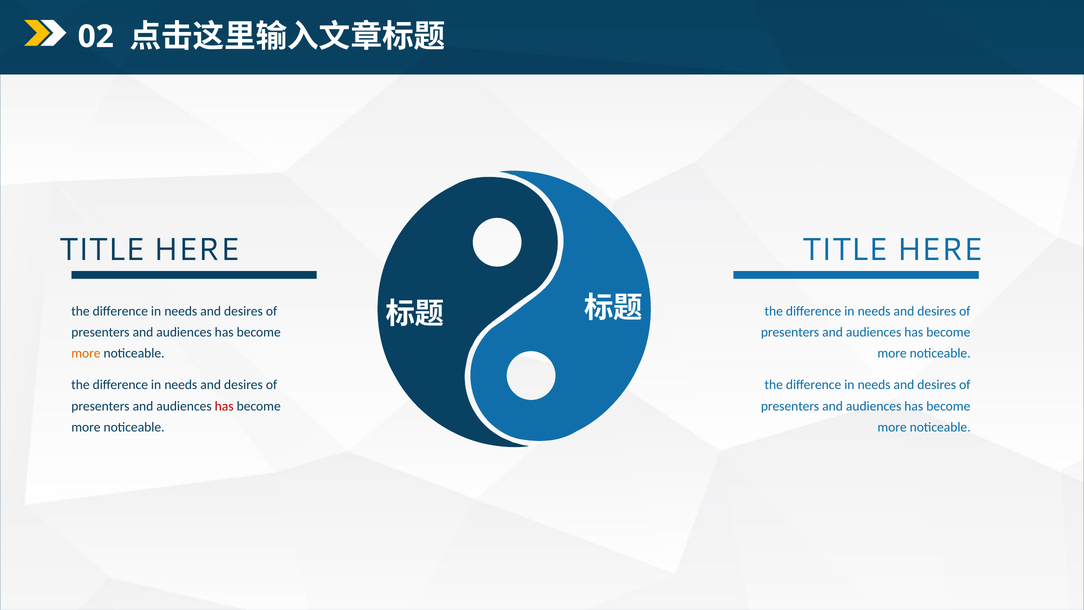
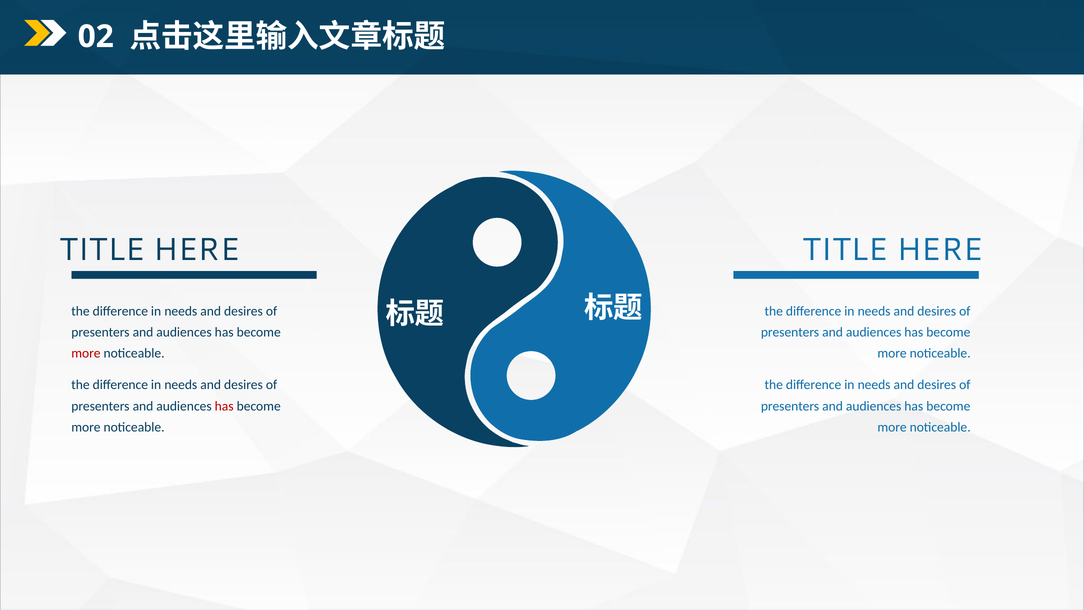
more at (86, 353) colour: orange -> red
